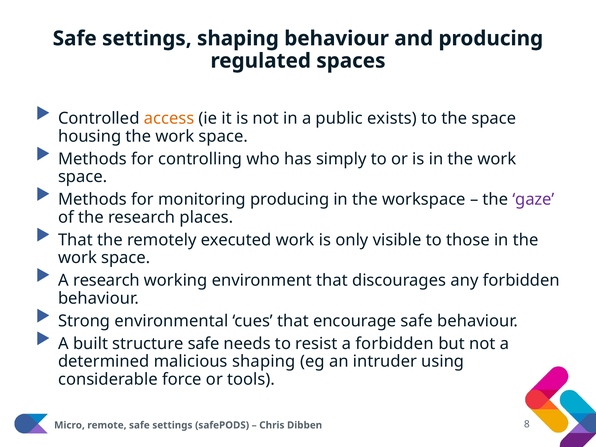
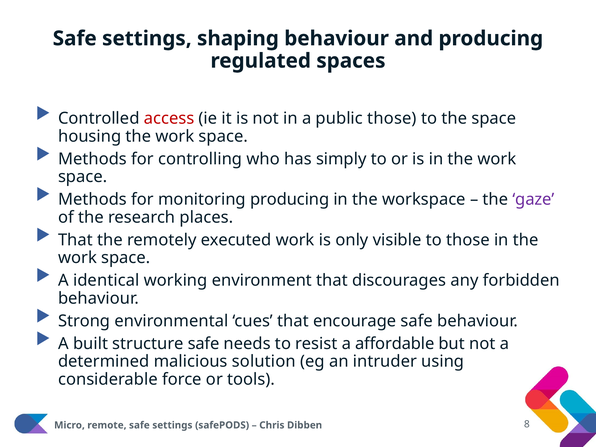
access colour: orange -> red
public exists: exists -> those
A research: research -> identical
a forbidden: forbidden -> affordable
malicious shaping: shaping -> solution
